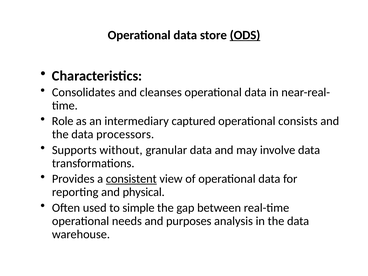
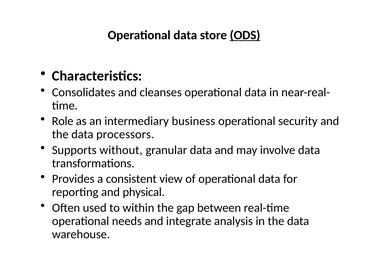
captured: captured -> business
consists: consists -> security
consistent underline: present -> none
simple: simple -> within
purposes: purposes -> integrate
